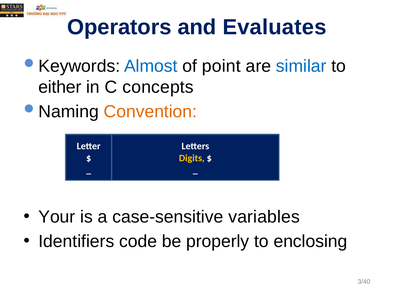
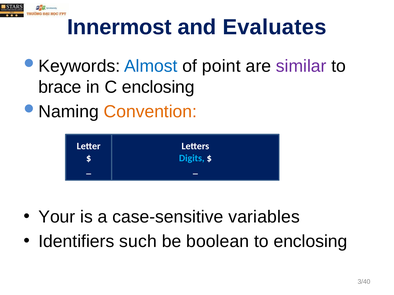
Operators: Operators -> Innermost
similar colour: blue -> purple
either: either -> brace
C concepts: concepts -> enclosing
Digits colour: yellow -> light blue
code: code -> such
properly: properly -> boolean
